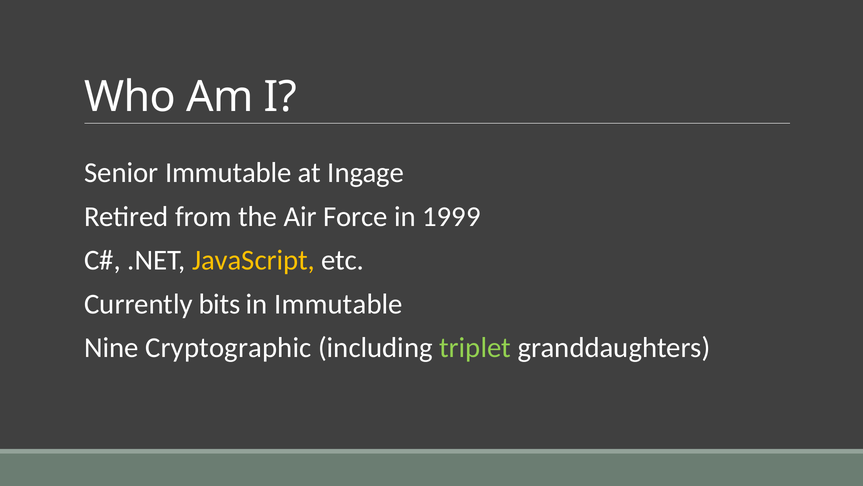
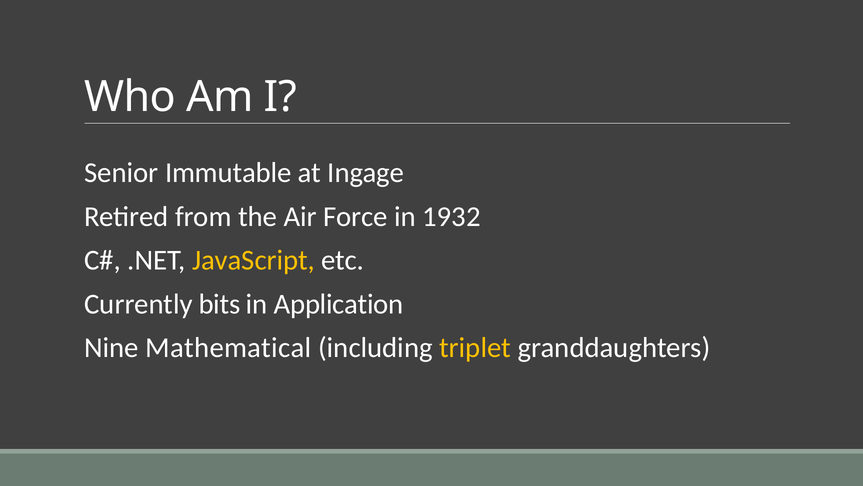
1999: 1999 -> 1932
in Immutable: Immutable -> Application
Cryptographic: Cryptographic -> Mathematical
triplet colour: light green -> yellow
